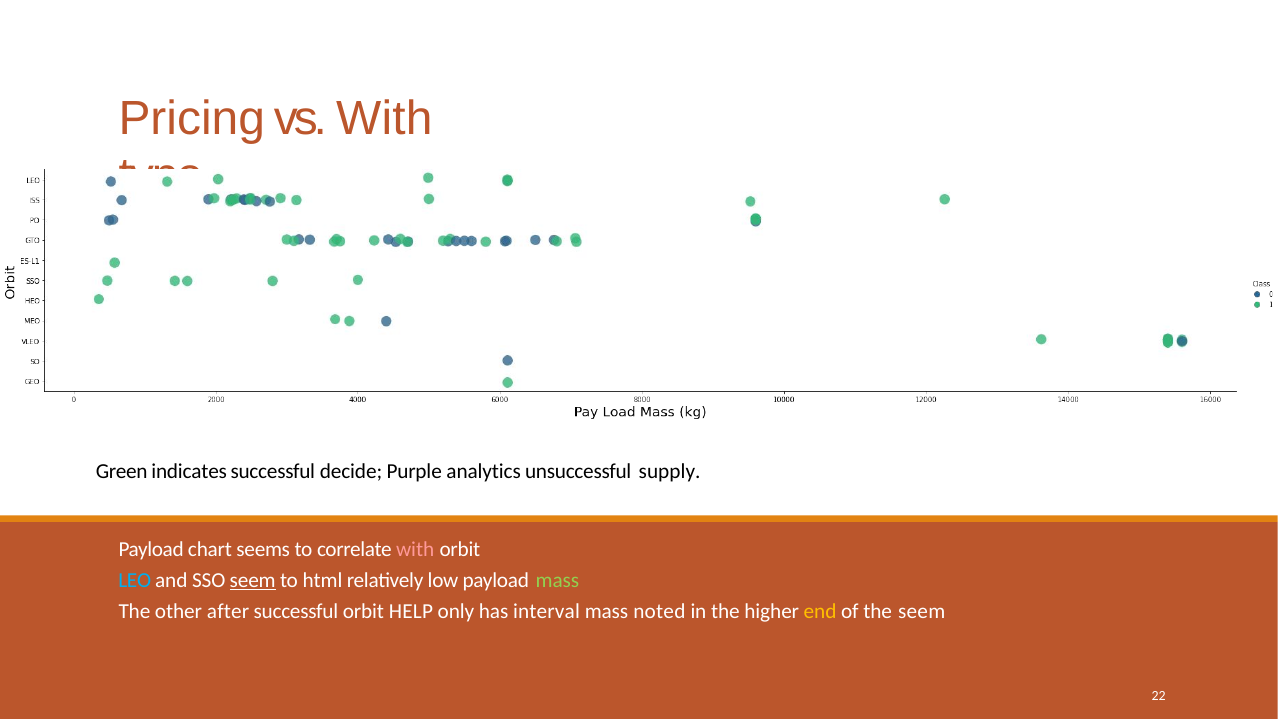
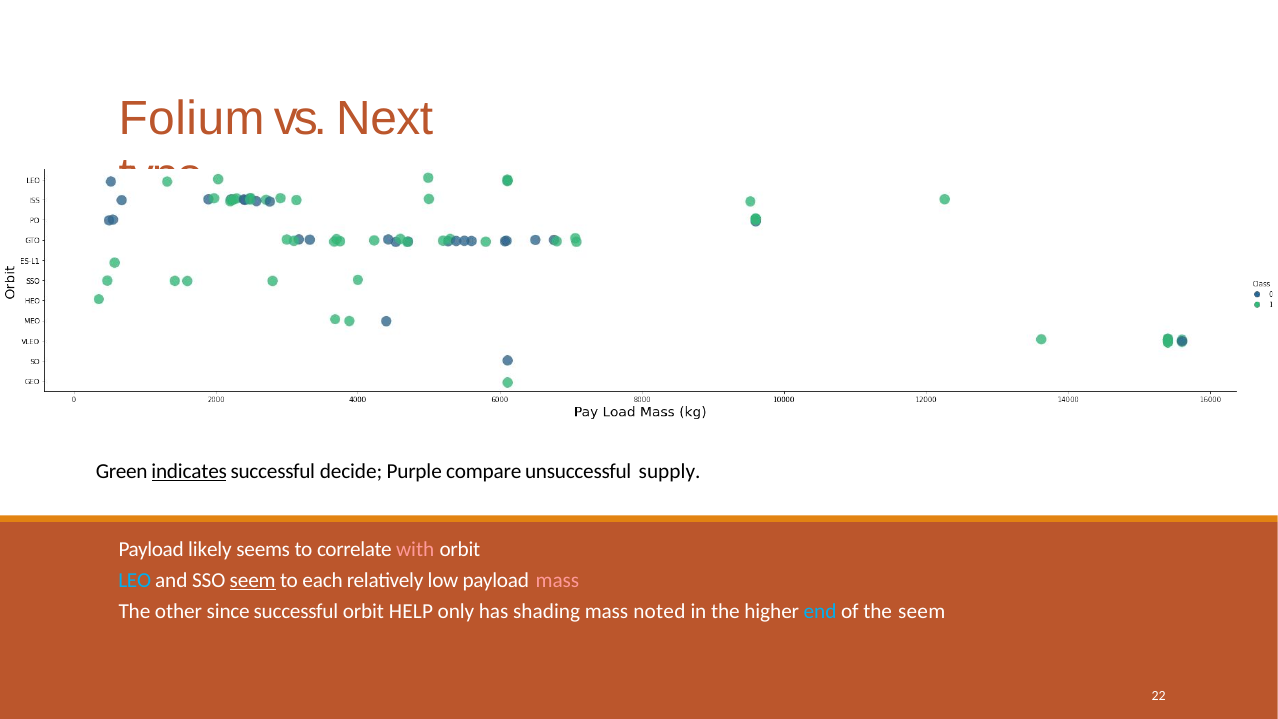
Pricing: Pricing -> Folium
vs With: With -> Next
indicates underline: none -> present
analytics: analytics -> compare
chart: chart -> likely
html: html -> each
mass at (557, 580) colour: light green -> pink
after: after -> since
interval: interval -> shading
end colour: yellow -> light blue
